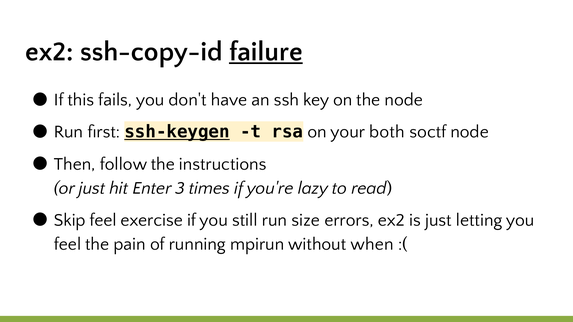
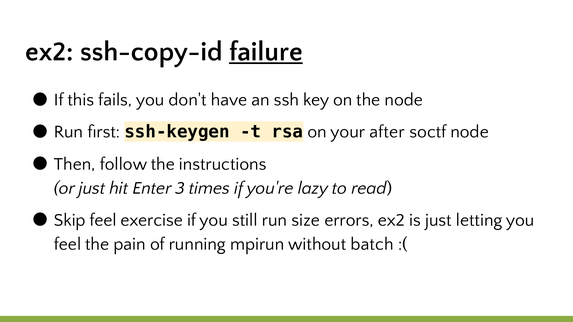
ssh-keygen underline: present -> none
both: both -> after
when: when -> batch
